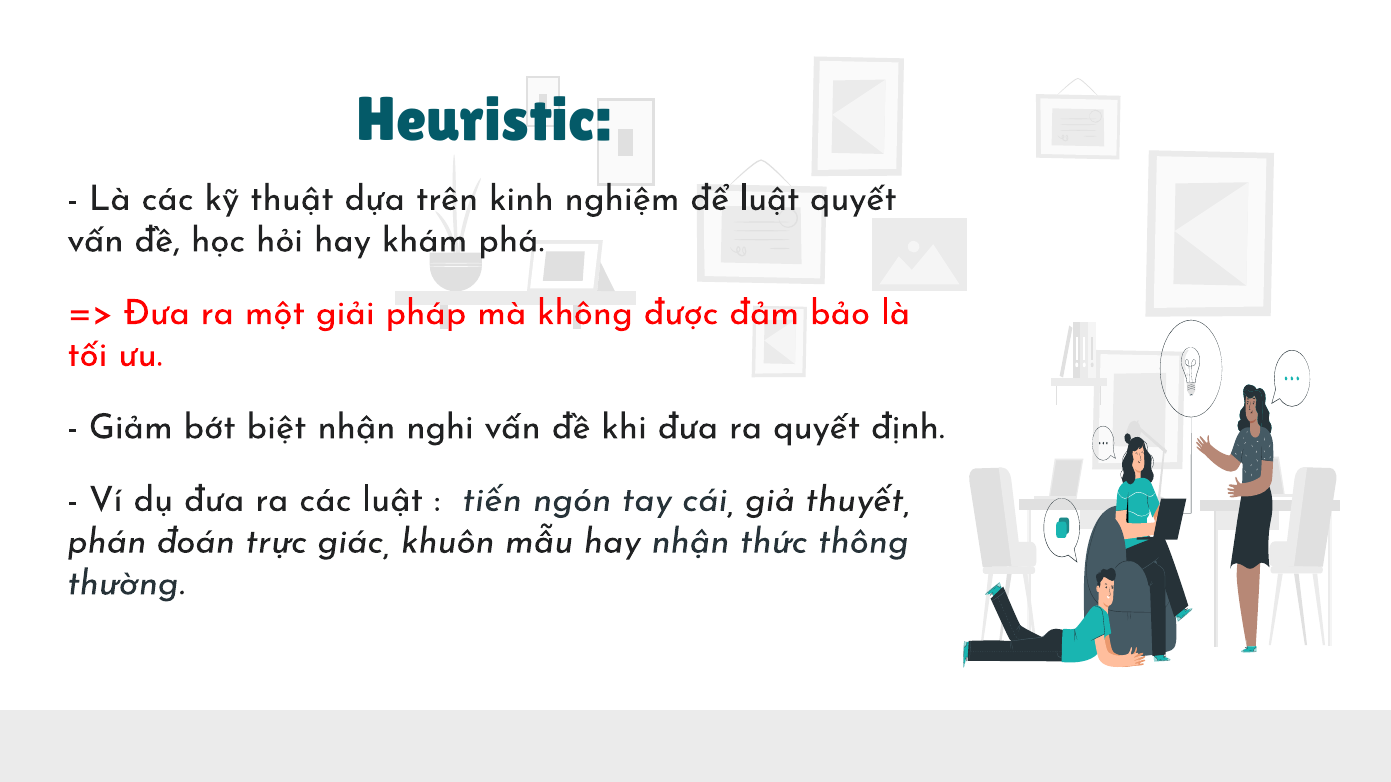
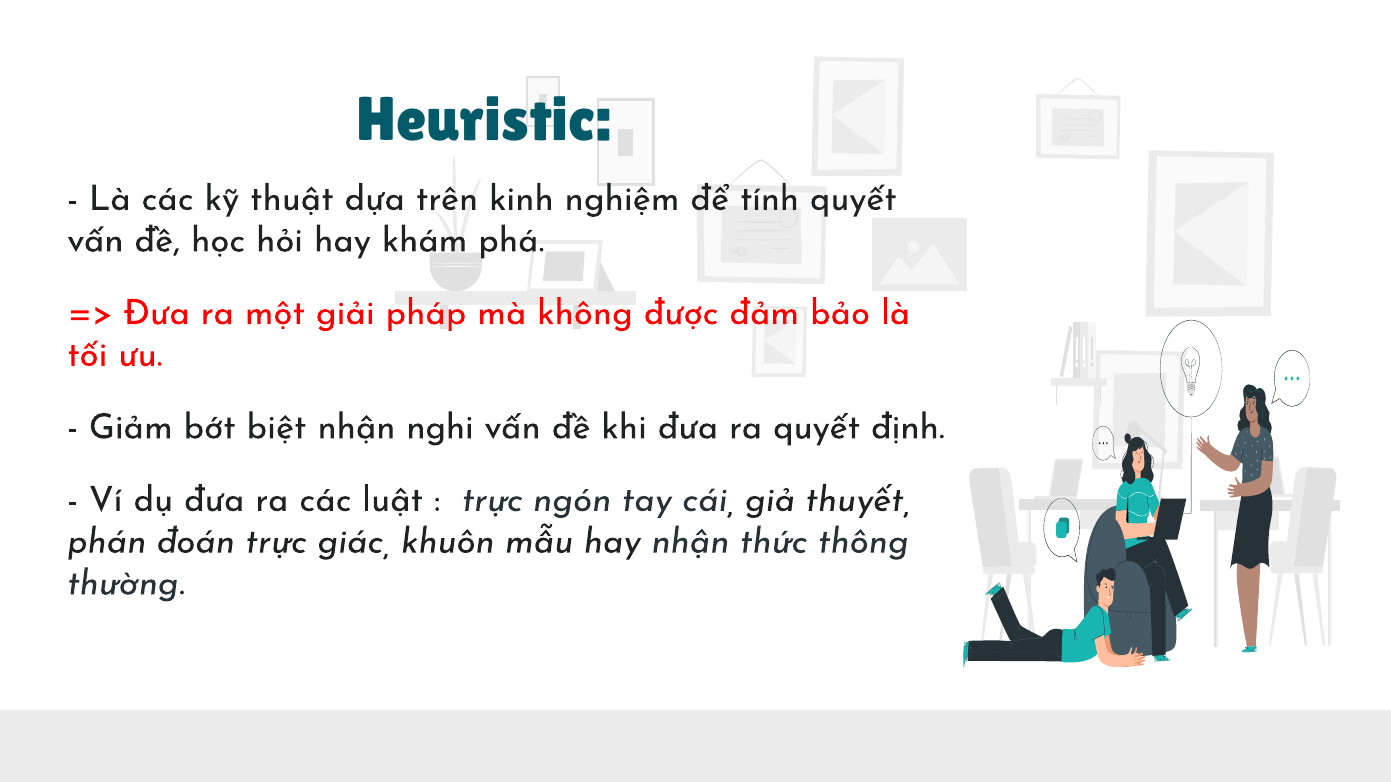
để luật: luật -> tính
tiến at (492, 500): tiến -> trực
